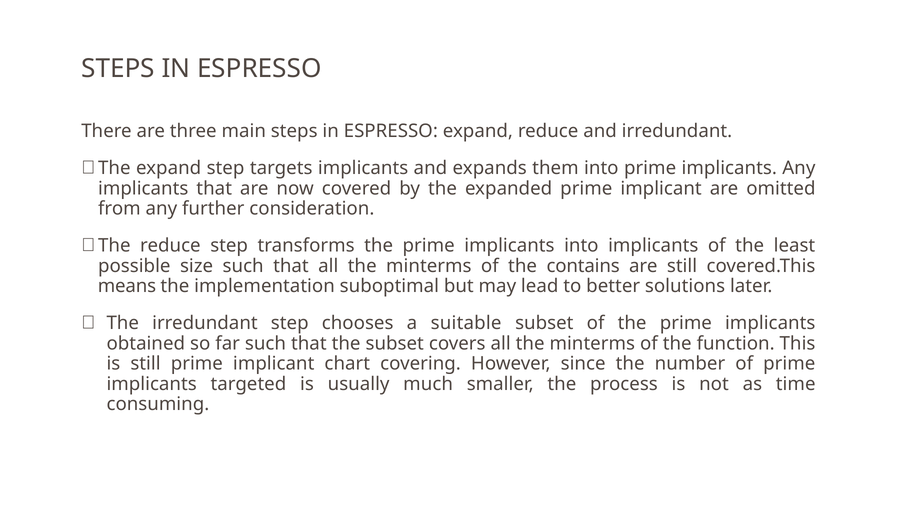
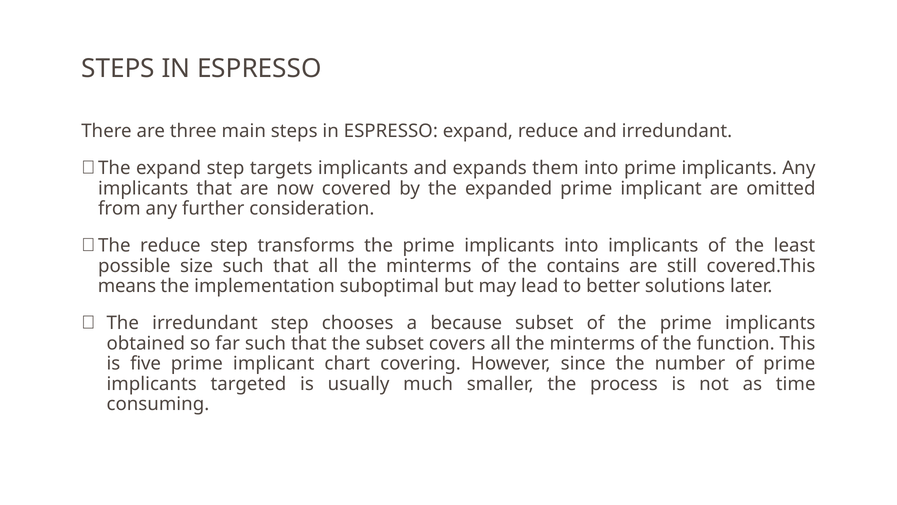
suitable: suitable -> because
is still: still -> five
